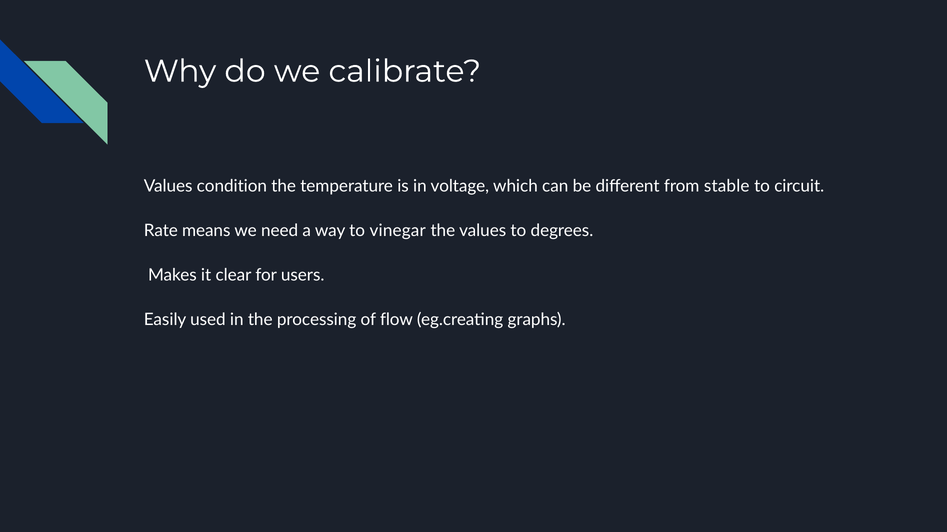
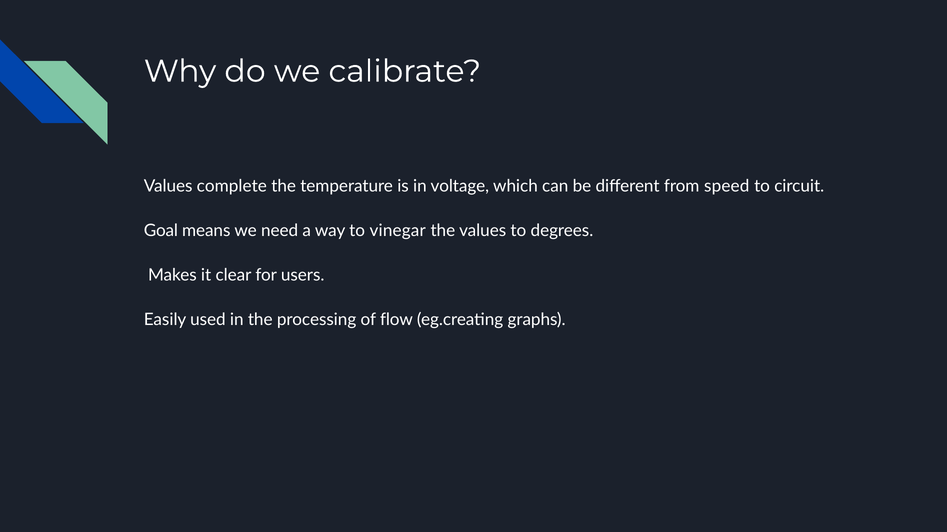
condition: condition -> complete
stable: stable -> speed
Rate: Rate -> Goal
